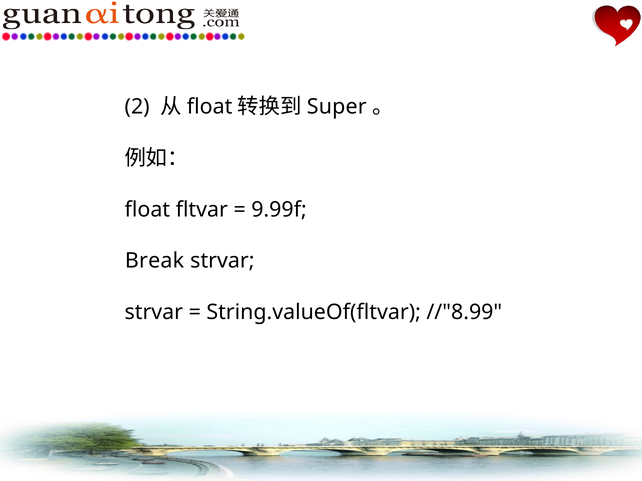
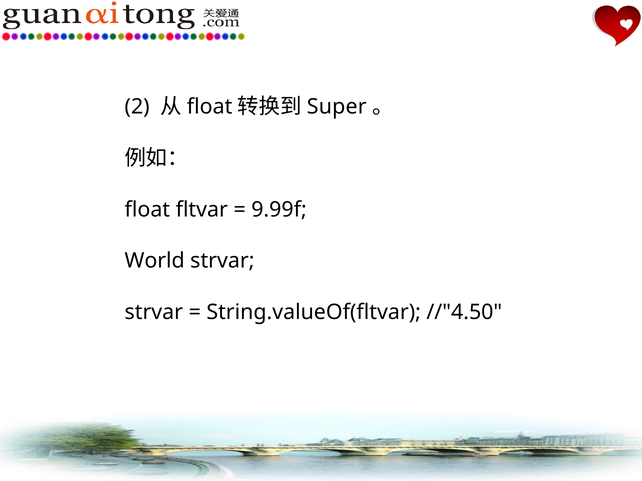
Break: Break -> World
//"8.99: //"8.99 -> //"4.50
